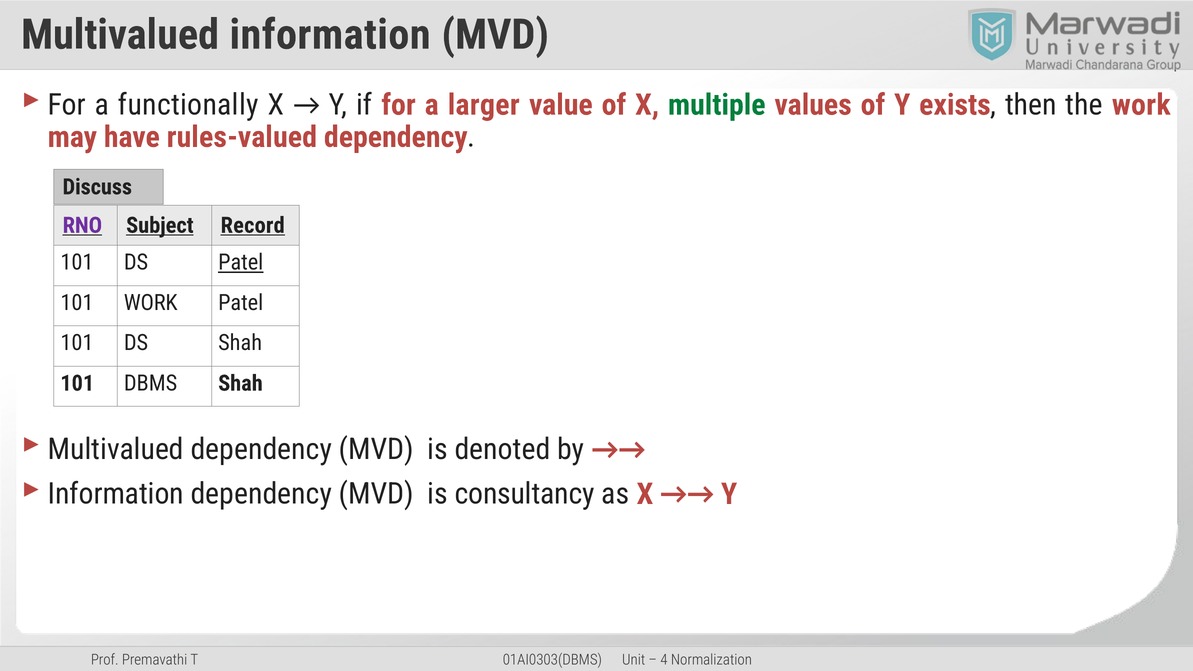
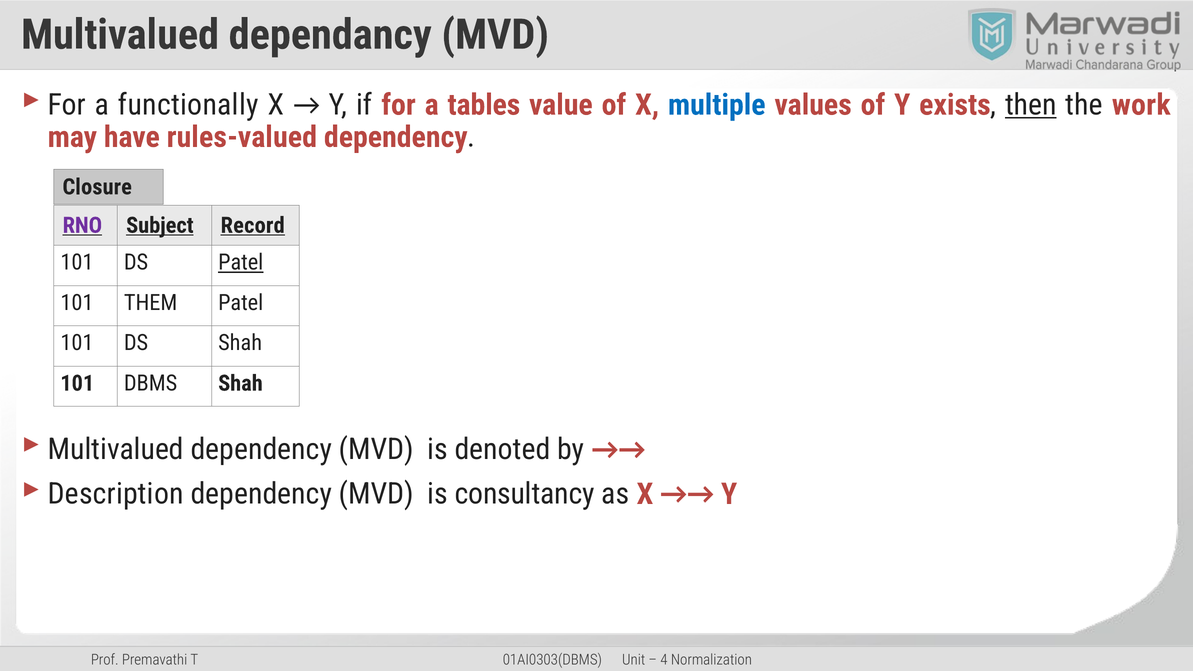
Multivalued information: information -> dependancy
larger: larger -> tables
multiple colour: green -> blue
then underline: none -> present
Discuss: Discuss -> Closure
101 WORK: WORK -> THEM
Information at (116, 494): Information -> Description
